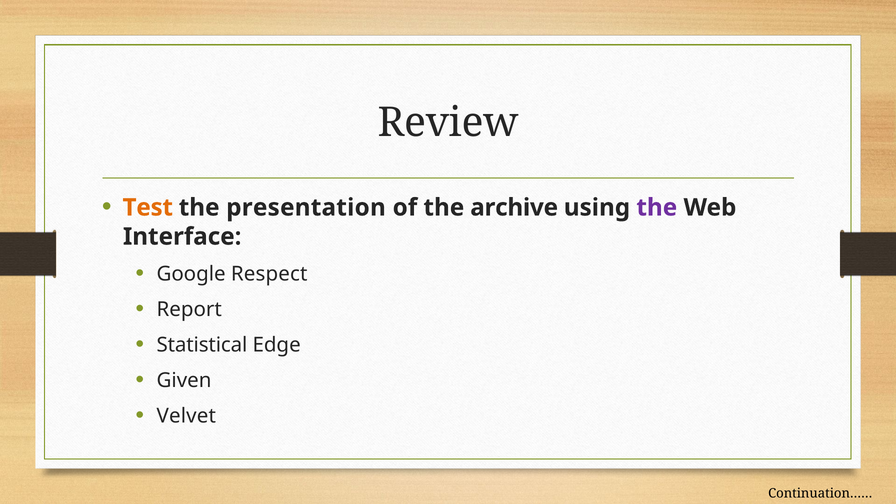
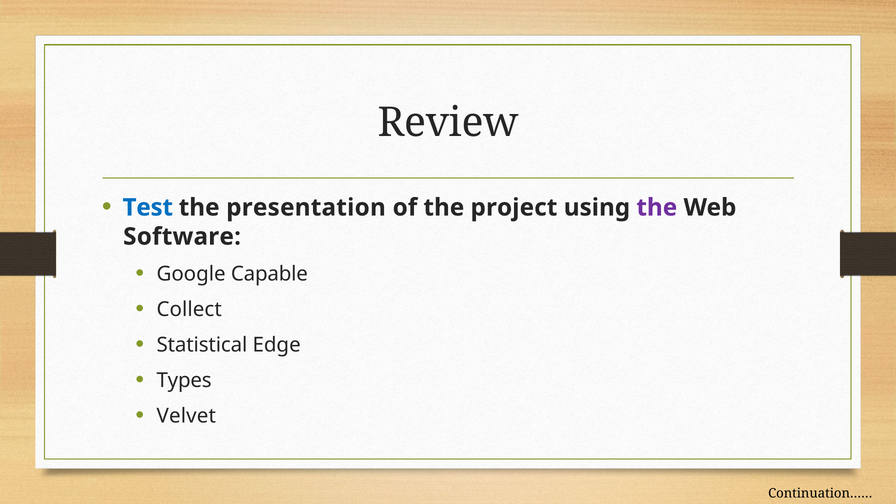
Test colour: orange -> blue
archive: archive -> project
Interface: Interface -> Software
Respect: Respect -> Capable
Report: Report -> Collect
Given: Given -> Types
